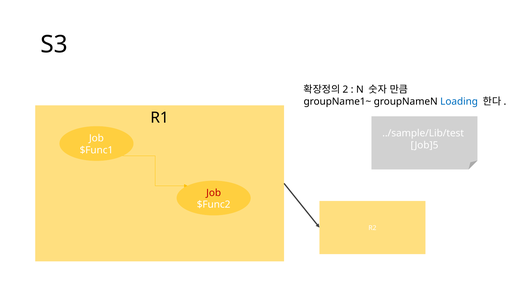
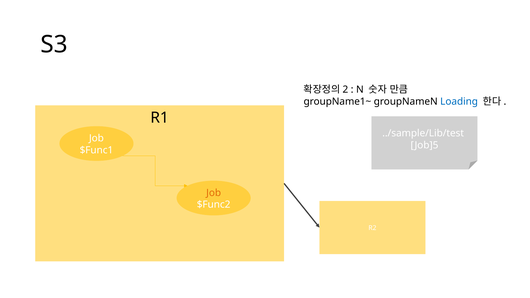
Job at (214, 193) colour: red -> orange
